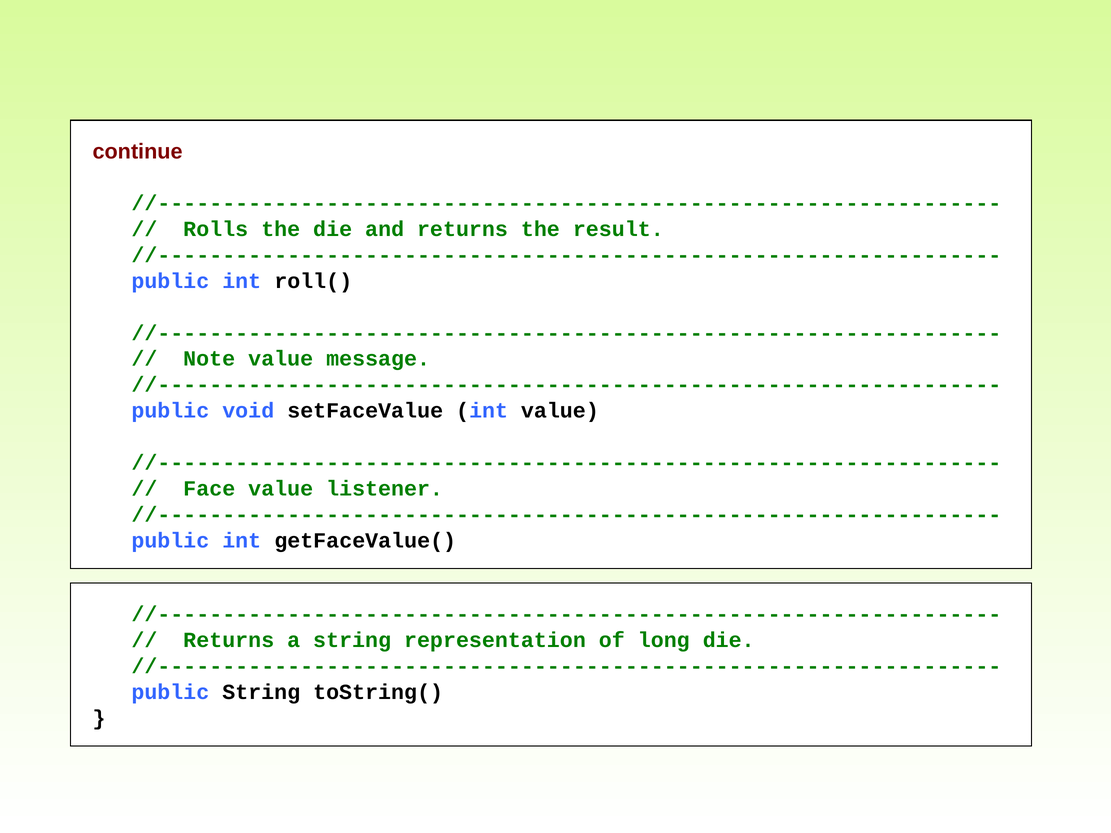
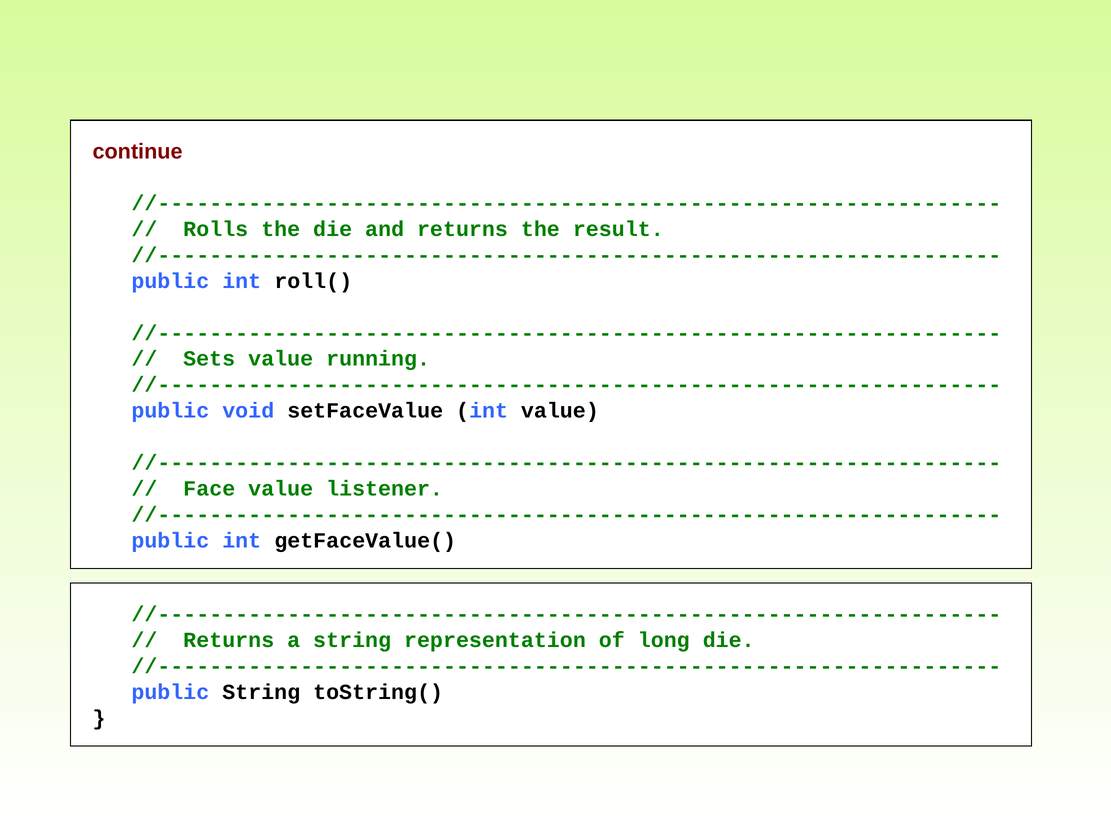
Note: Note -> Sets
message: message -> running
